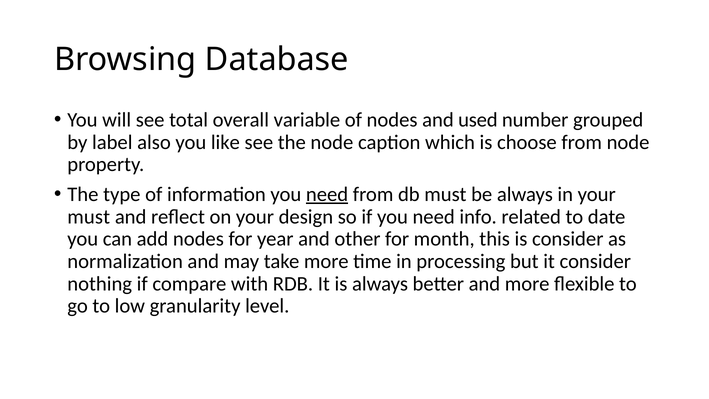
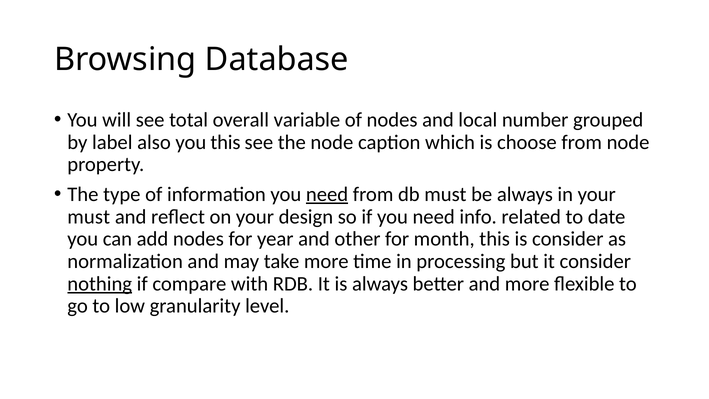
used: used -> local
you like: like -> this
nothing underline: none -> present
